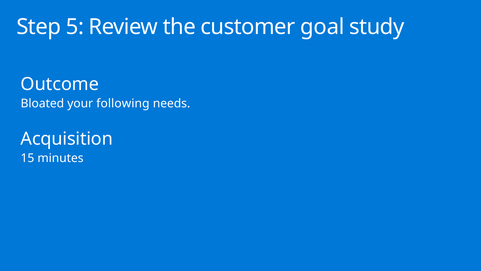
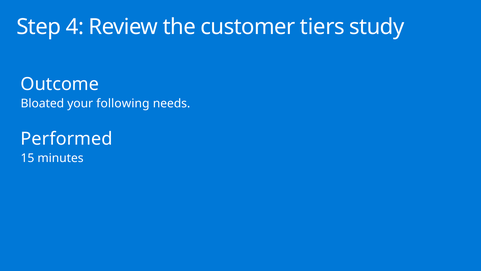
5: 5 -> 4
goal: goal -> tiers
Acquisition: Acquisition -> Performed
